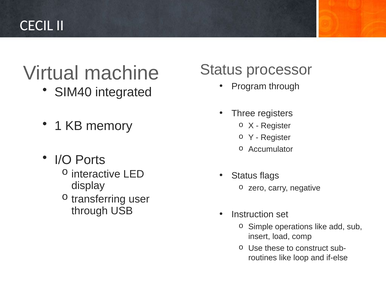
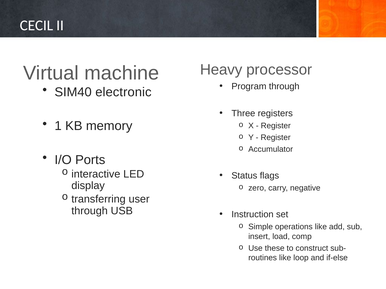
Status at (221, 70): Status -> Heavy
integrated: integrated -> electronic
